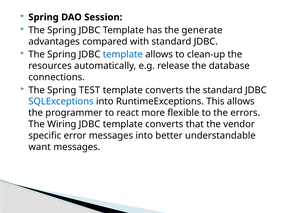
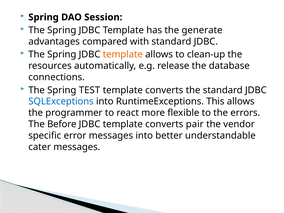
template at (123, 54) colour: blue -> orange
Wiring: Wiring -> Before
that: that -> pair
want: want -> cater
